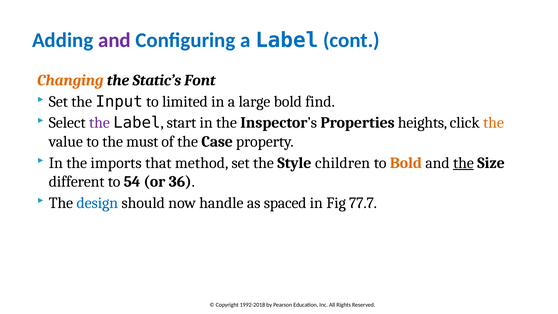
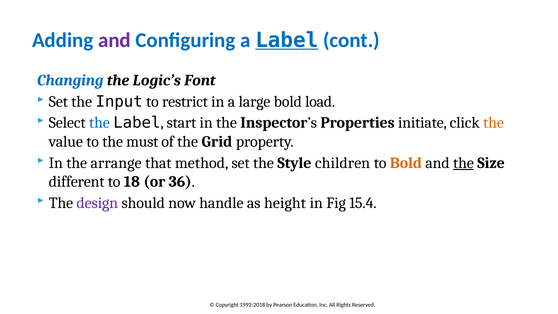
Label at (287, 40) underline: none -> present
Changing colour: orange -> blue
Static’s: Static’s -> Logic’s
limited: limited -> restrict
find: find -> load
the at (99, 123) colour: purple -> blue
heights: heights -> initiate
Case: Case -> Grid
imports: imports -> arrange
54: 54 -> 18
design colour: blue -> purple
spaced: spaced -> height
77.7: 77.7 -> 15.4
